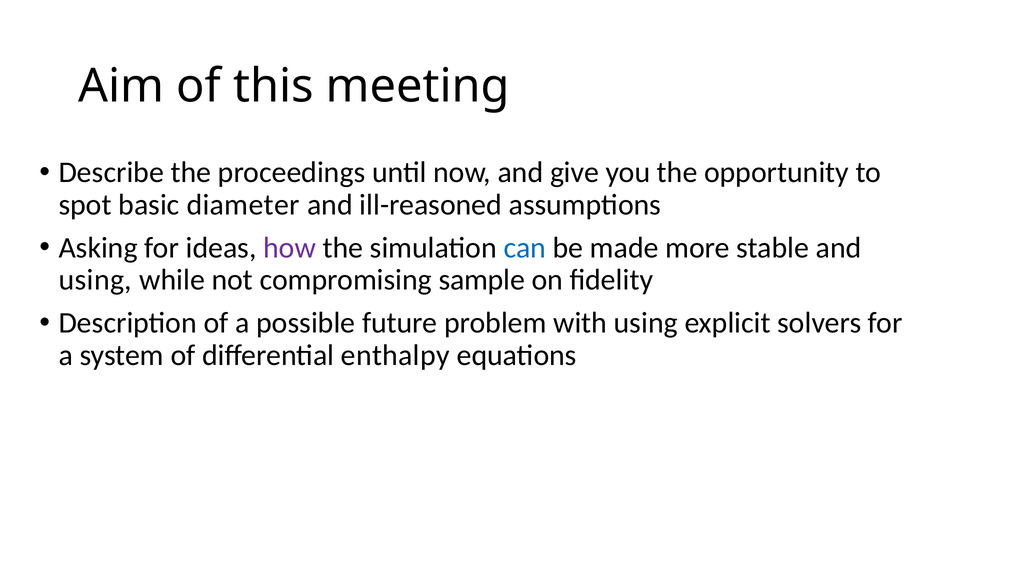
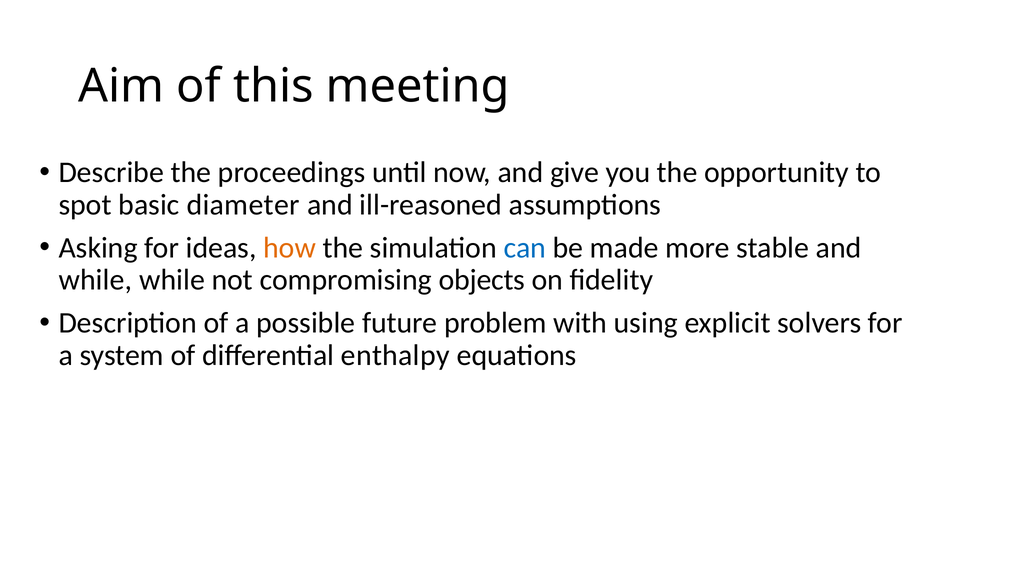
how colour: purple -> orange
using at (95, 280): using -> while
sample: sample -> objects
